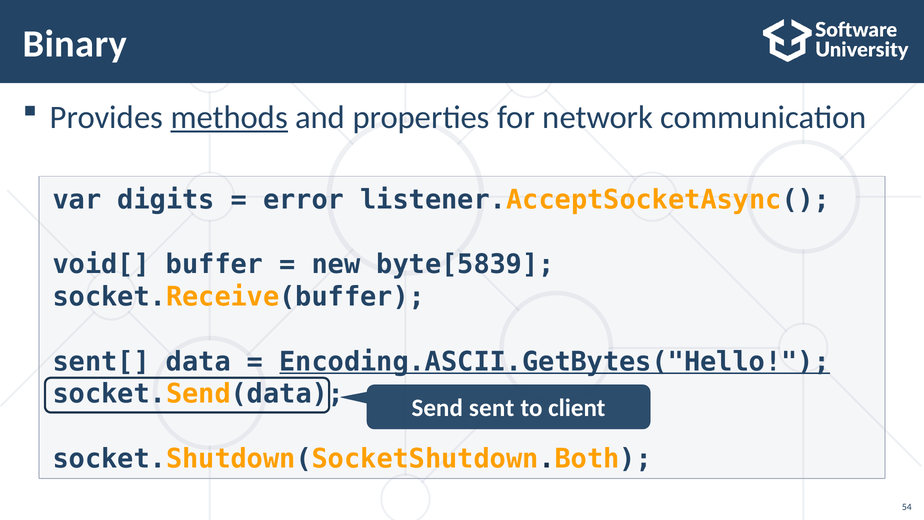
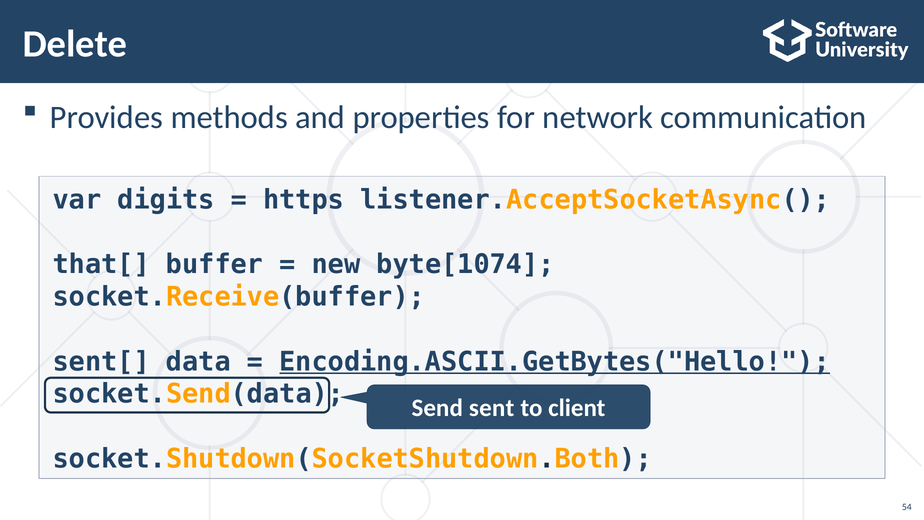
Binary: Binary -> Delete
methods underline: present -> none
error: error -> https
void[: void[ -> that[
byte[5839: byte[5839 -> byte[1074
